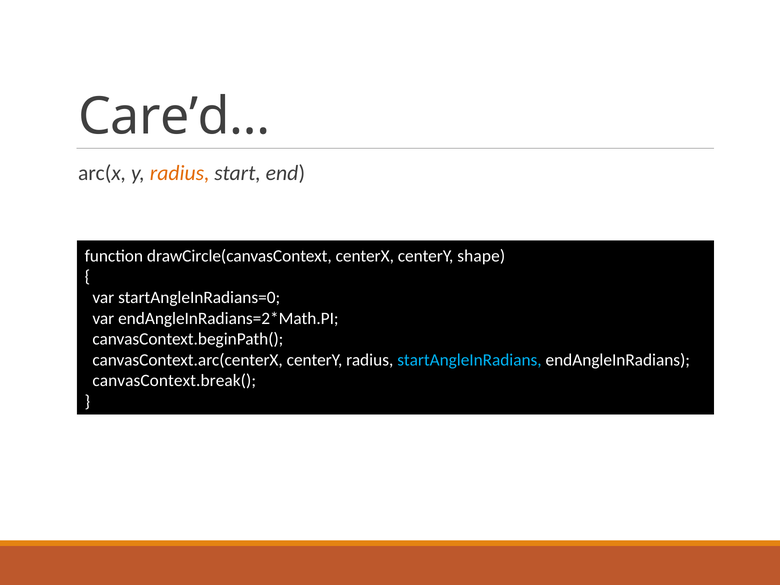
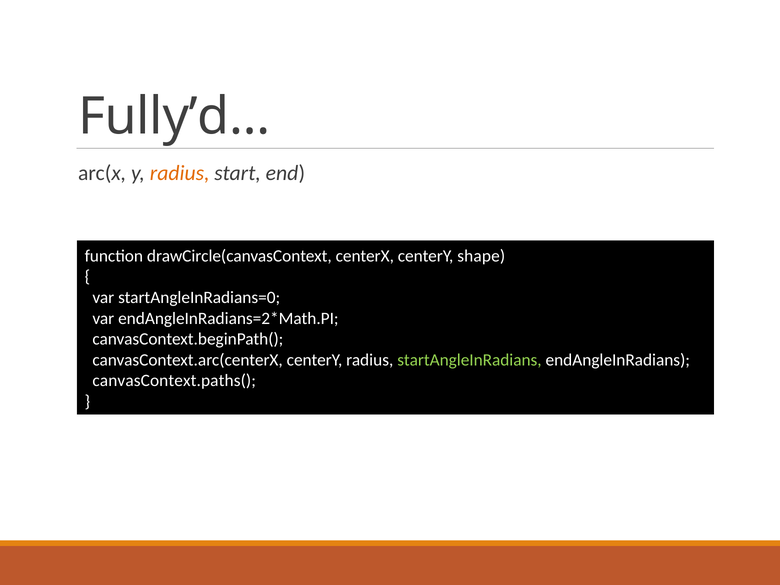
Care’d…: Care’d… -> Fully’d…
startAngleInRadians colour: light blue -> light green
canvasContext.break(: canvasContext.break( -> canvasContext.paths(
